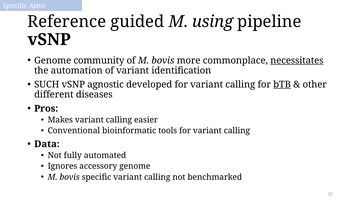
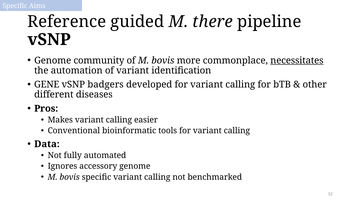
using: using -> there
SUCH: SUCH -> GENE
agnostic: agnostic -> badgers
bTB underline: present -> none
